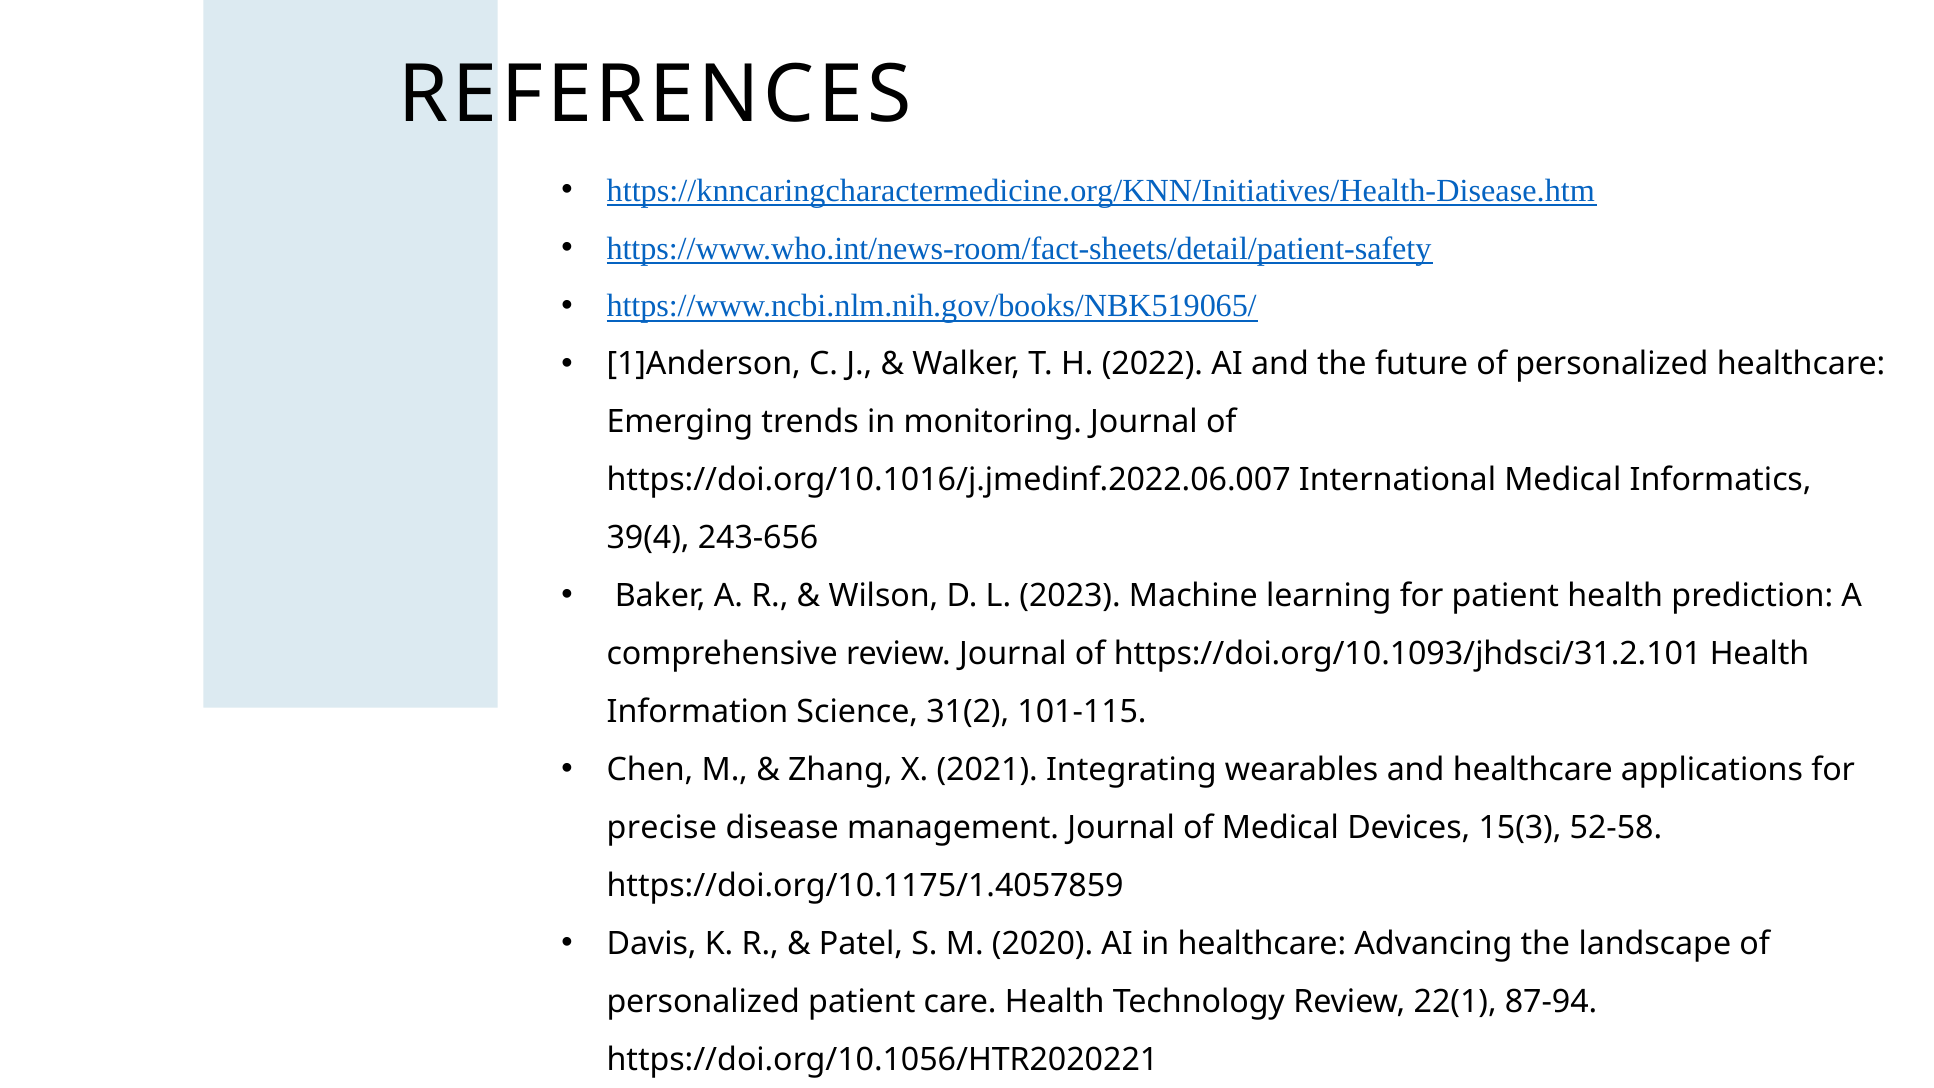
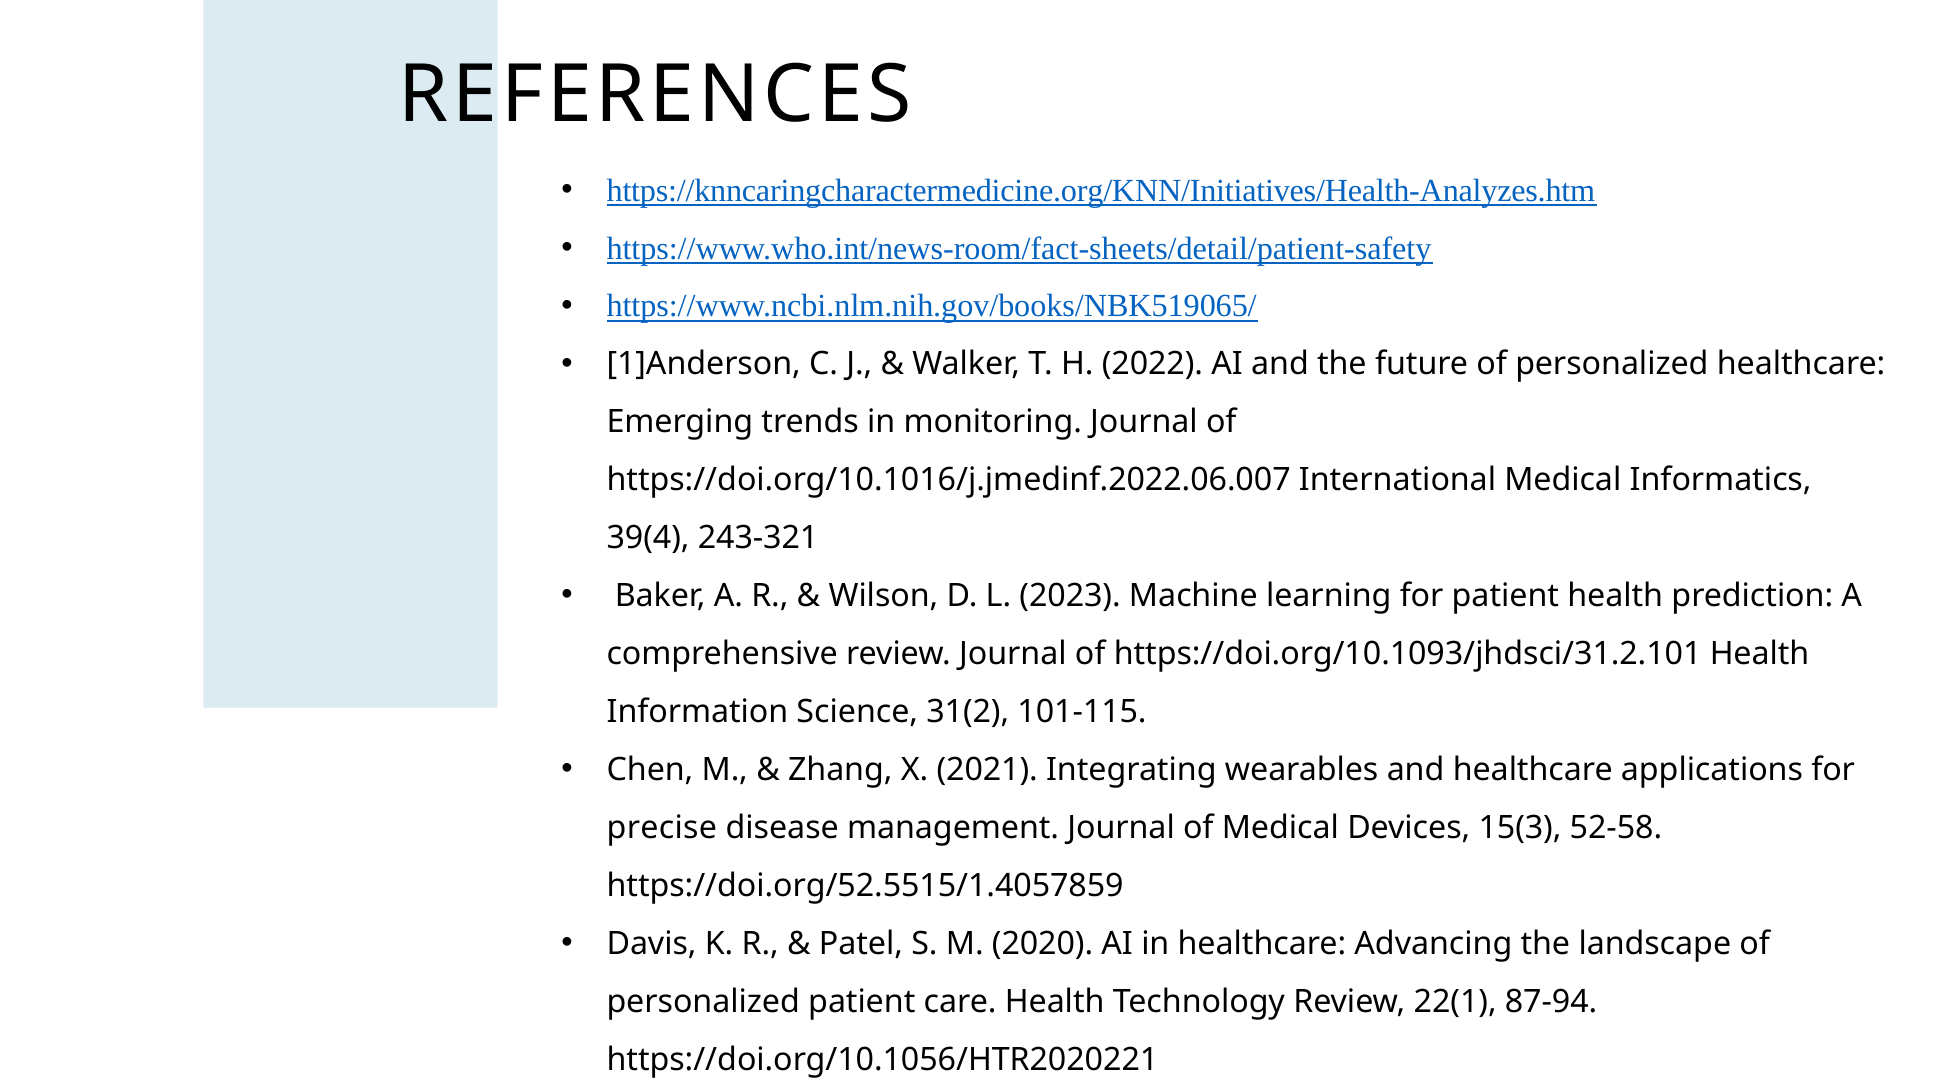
https://knncaringcharactermedicine.org/KNN/Initiatives/Health-Disease.htm: https://knncaringcharactermedicine.org/KNN/Initiatives/Health-Disease.htm -> https://knncaringcharactermedicine.org/KNN/Initiatives/Health-Analyzes.htm
243-656: 243-656 -> 243-321
https://doi.org/10.1175/1.4057859: https://doi.org/10.1175/1.4057859 -> https://doi.org/52.5515/1.4057859
